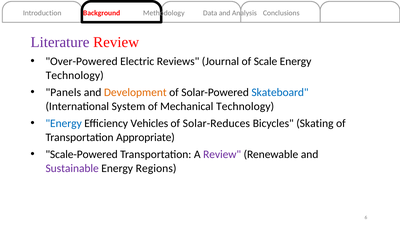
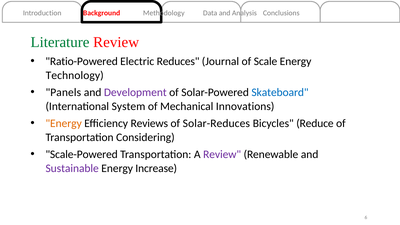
Literature colour: purple -> green
Over-Powered: Over-Powered -> Ratio-Powered
Reviews: Reviews -> Reduces
Development colour: orange -> purple
Mechanical Technology: Technology -> Innovations
Energy at (64, 123) colour: blue -> orange
Vehicles: Vehicles -> Reviews
Skating: Skating -> Reduce
Appropriate: Appropriate -> Considering
Regions: Regions -> Increase
